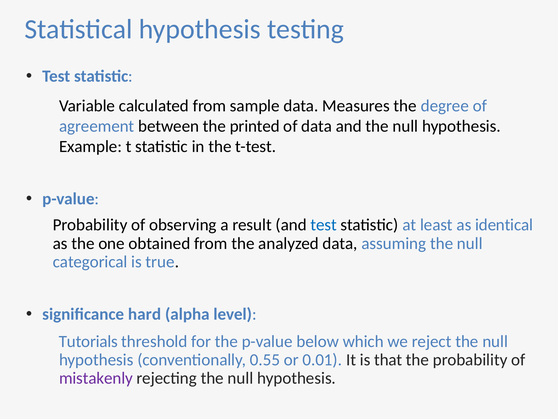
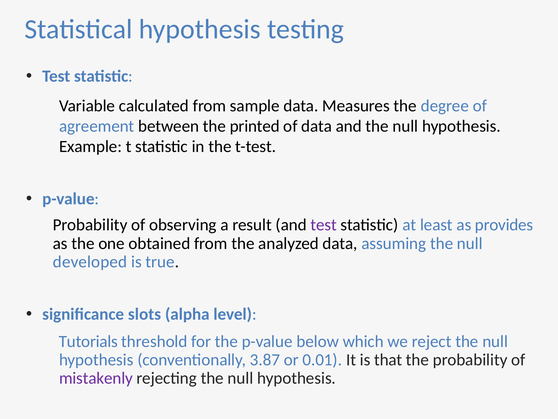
test at (324, 225) colour: blue -> purple
identical: identical -> provides
categorical: categorical -> developed
hard: hard -> slots
0.55: 0.55 -> 3.87
